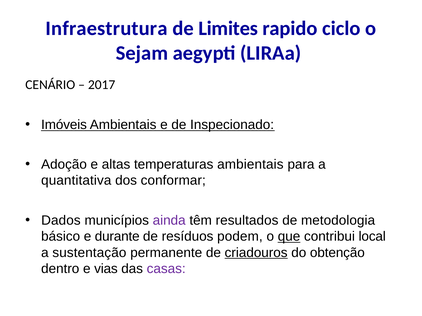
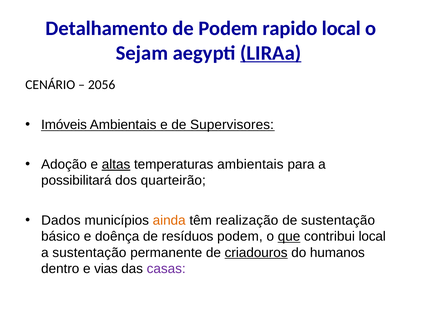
Infraestrutura: Infraestrutura -> Detalhamento
de Limites: Limites -> Podem
rapido ciclo: ciclo -> local
LIRAa underline: none -> present
2017: 2017 -> 2056
Inspecionado: Inspecionado -> Supervisores
altas underline: none -> present
quantitativa: quantitativa -> possibilitará
conformar: conformar -> quarteirão
ainda colour: purple -> orange
resultados: resultados -> realização
de metodologia: metodologia -> sustentação
durante: durante -> doênça
obtenção: obtenção -> humanos
